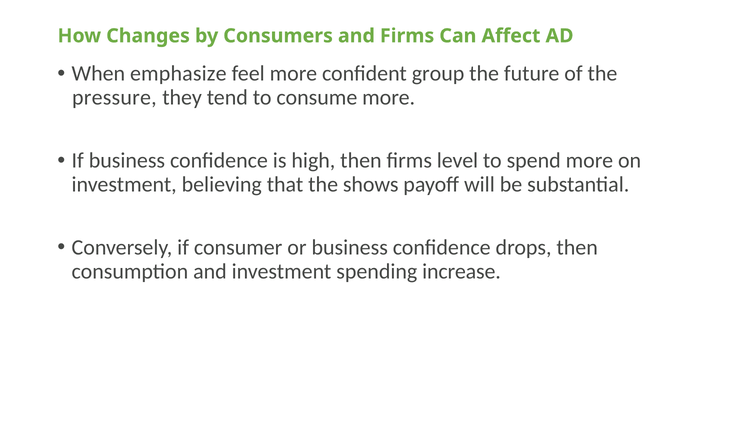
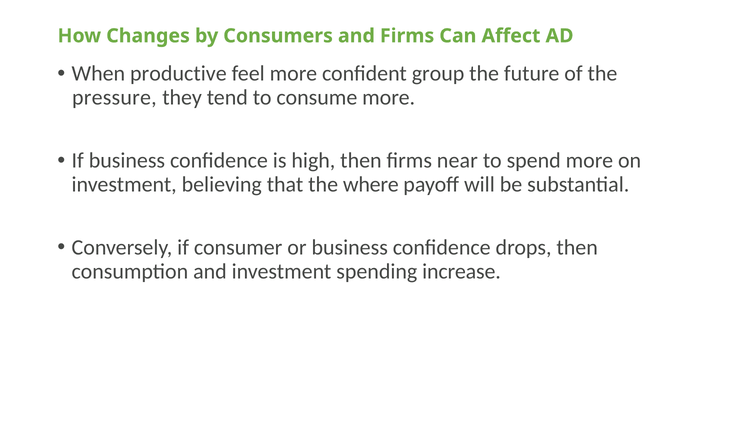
emphasize: emphasize -> productive
level: level -> near
shows: shows -> where
